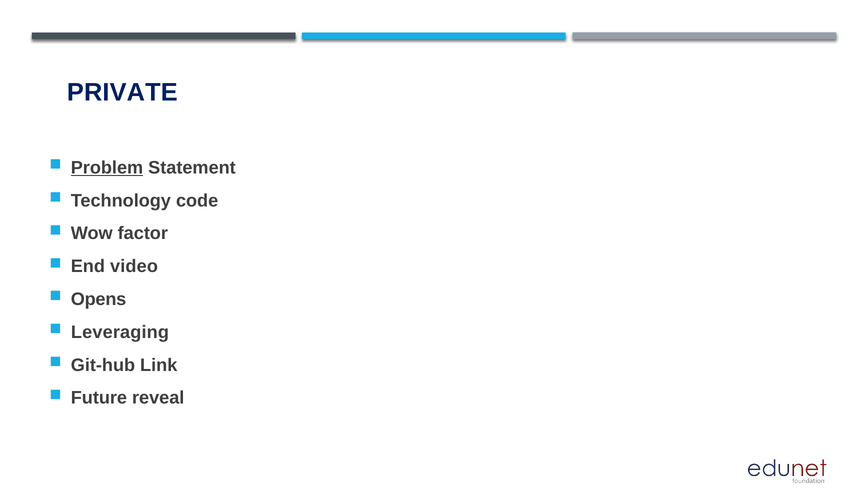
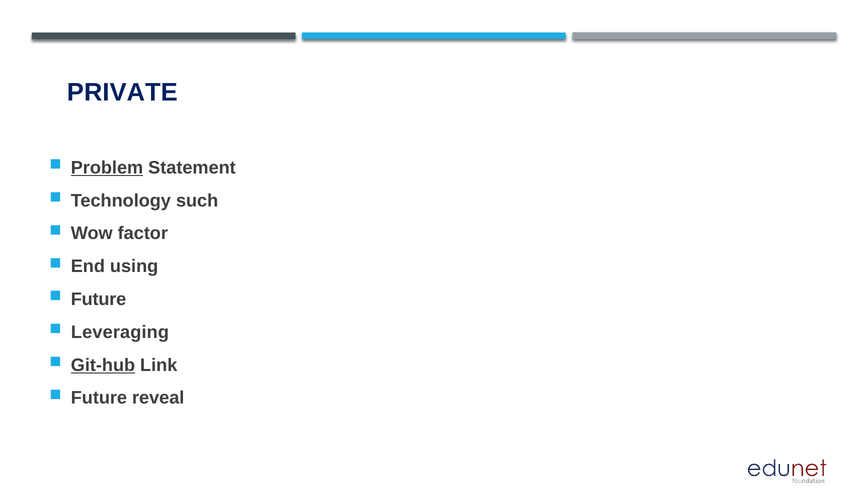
code: code -> such
video: video -> using
Opens at (99, 299): Opens -> Future
Git-hub underline: none -> present
